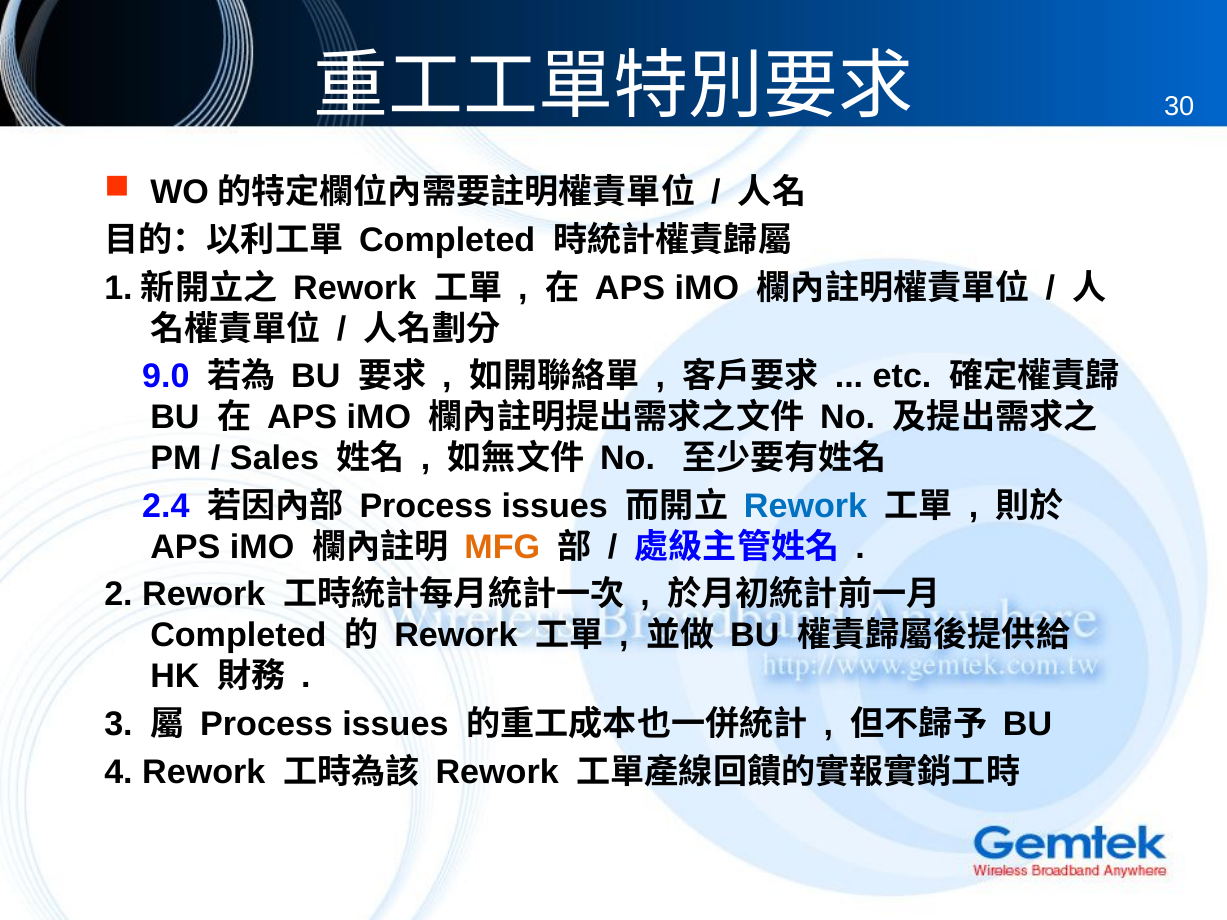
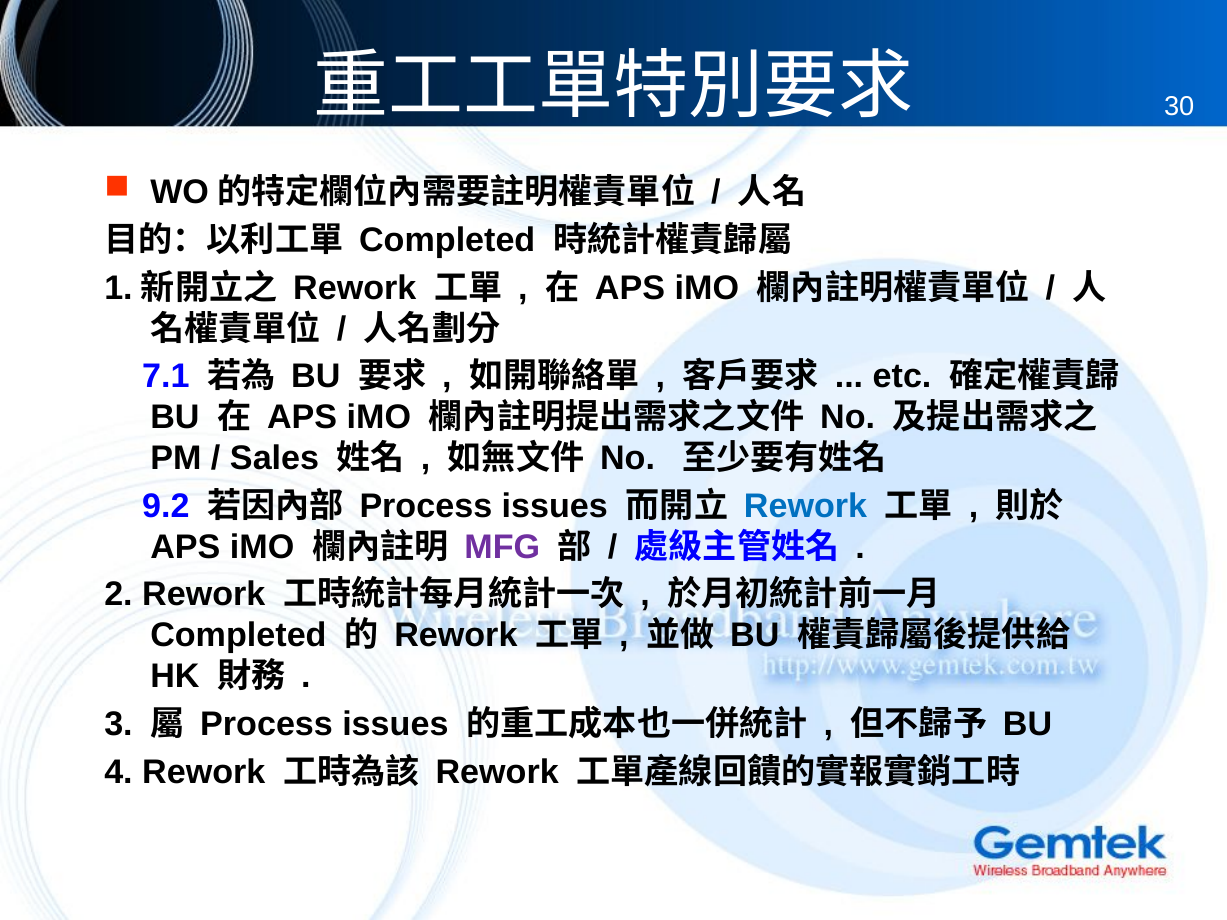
9.0: 9.0 -> 7.1
2.4: 2.4 -> 9.2
MFG colour: orange -> purple
